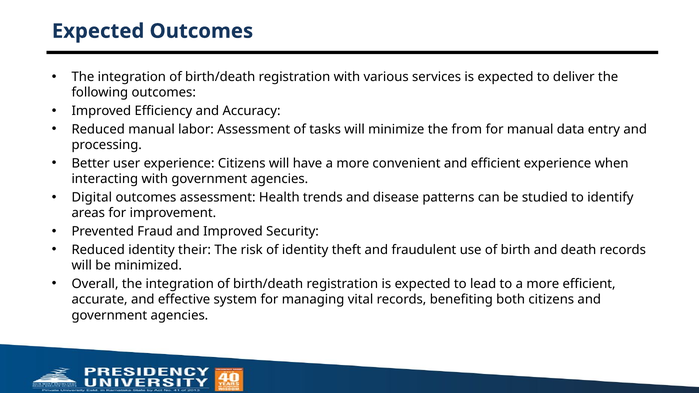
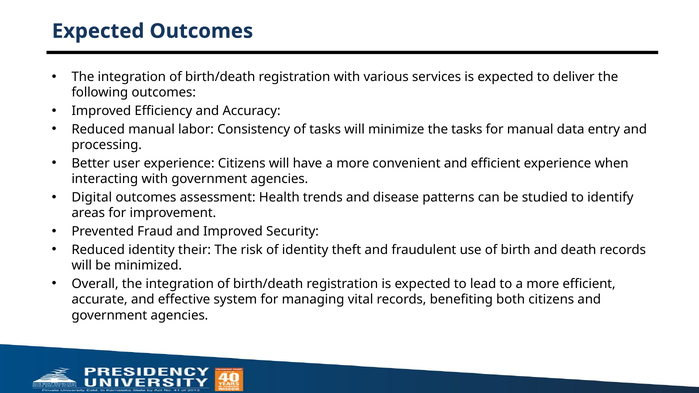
labor Assessment: Assessment -> Consistency
the from: from -> tasks
